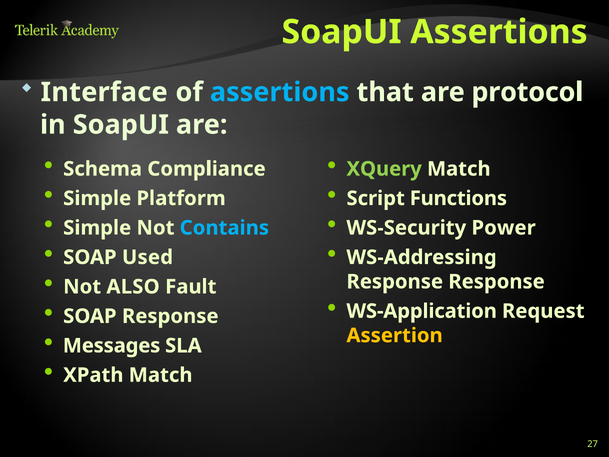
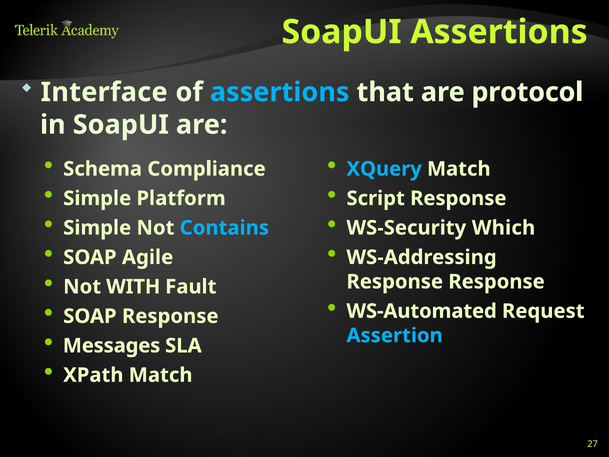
XQuery colour: light green -> light blue
Script Functions: Functions -> Response
Power: Power -> Which
Used: Used -> Agile
ALSO: ALSO -> WITH
WS-Application: WS-Application -> WS-Automated
Assertion colour: yellow -> light blue
